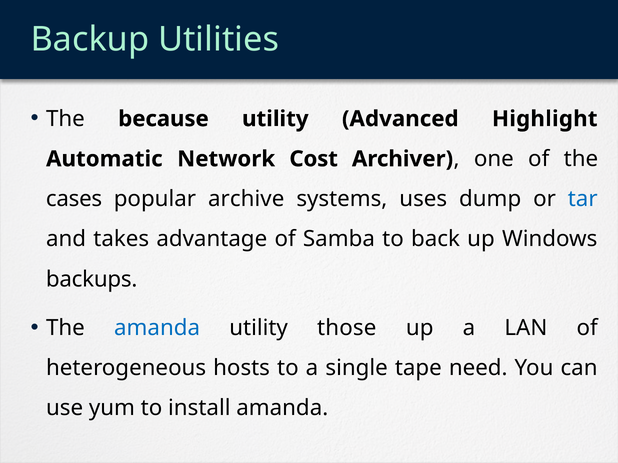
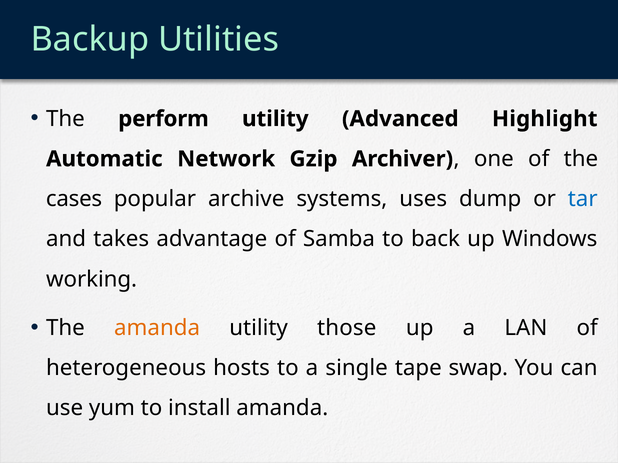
because: because -> perform
Cost: Cost -> Gzip
backups: backups -> working
amanda at (157, 328) colour: blue -> orange
need: need -> swap
